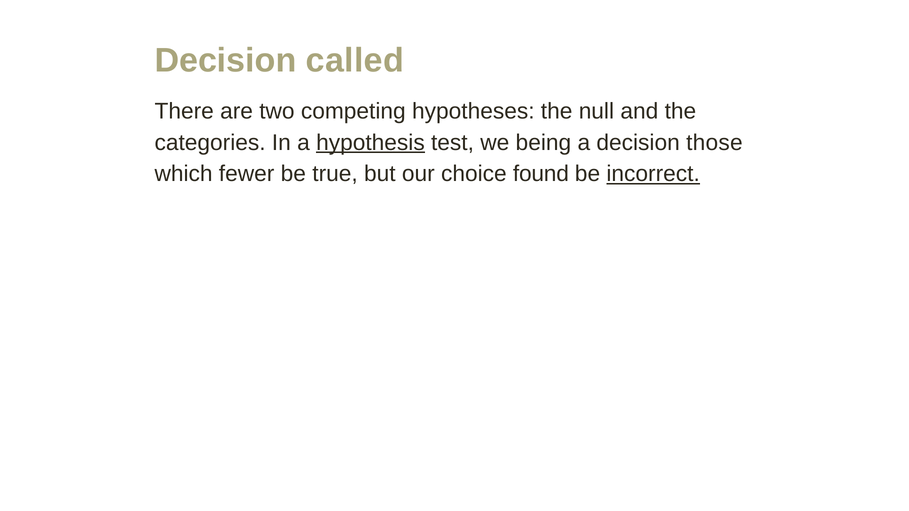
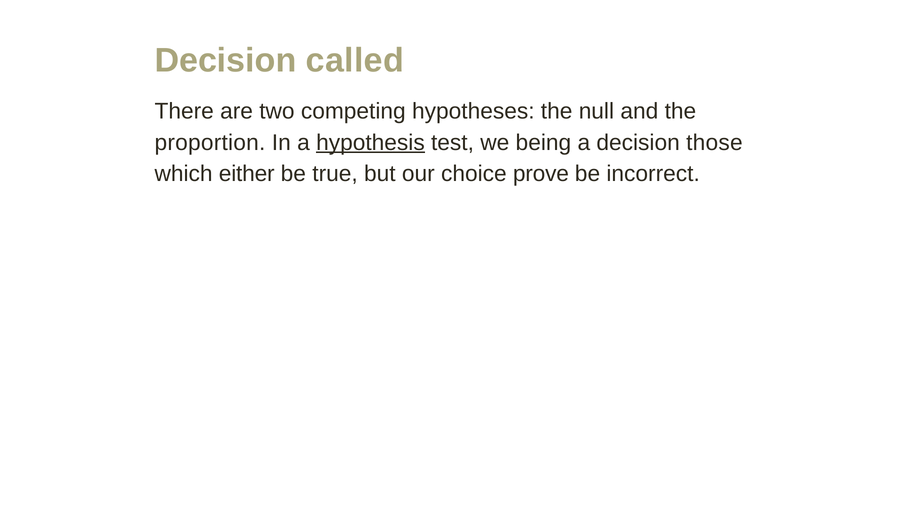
categories: categories -> proportion
fewer: fewer -> either
found: found -> prove
incorrect underline: present -> none
